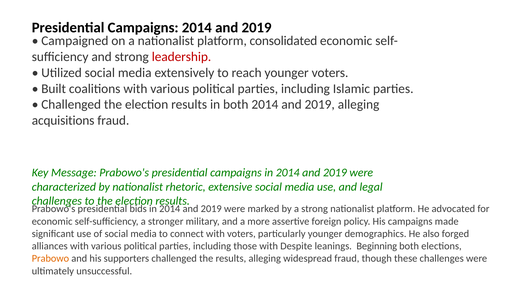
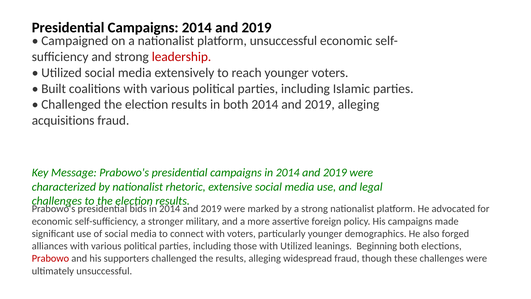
platform consolidated: consolidated -> unsuccessful
with Despite: Despite -> Utilized
Prabowo colour: orange -> red
